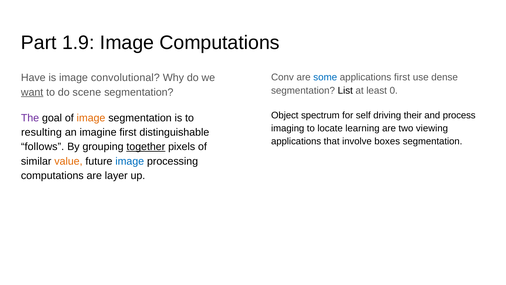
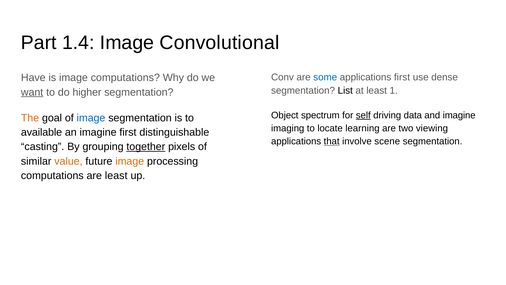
1.9: 1.9 -> 1.4
Image Computations: Computations -> Convolutional
image convolutional: convolutional -> computations
0: 0 -> 1
scene: scene -> higher
self underline: none -> present
their: their -> data
and process: process -> imagine
The colour: purple -> orange
image at (91, 118) colour: orange -> blue
resulting: resulting -> available
that underline: none -> present
boxes: boxes -> scene
follows: follows -> casting
image at (130, 161) colour: blue -> orange
are layer: layer -> least
